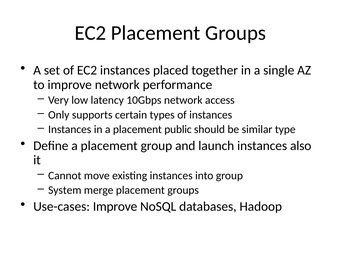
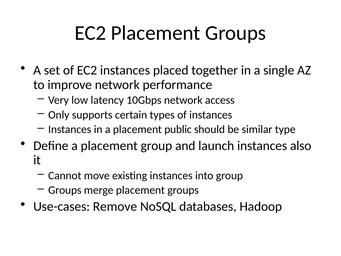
System at (65, 190): System -> Groups
Use-cases Improve: Improve -> Remove
